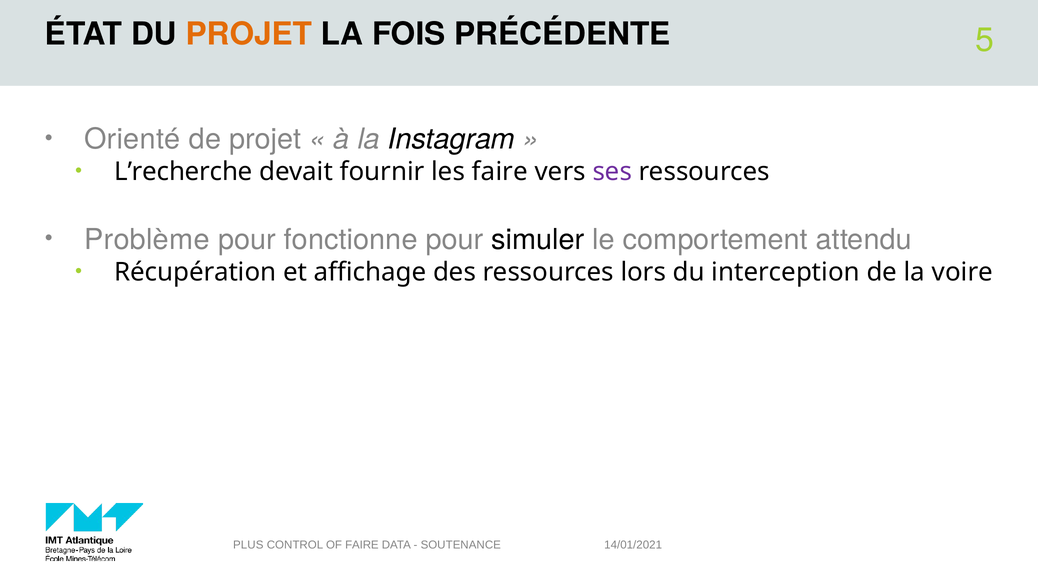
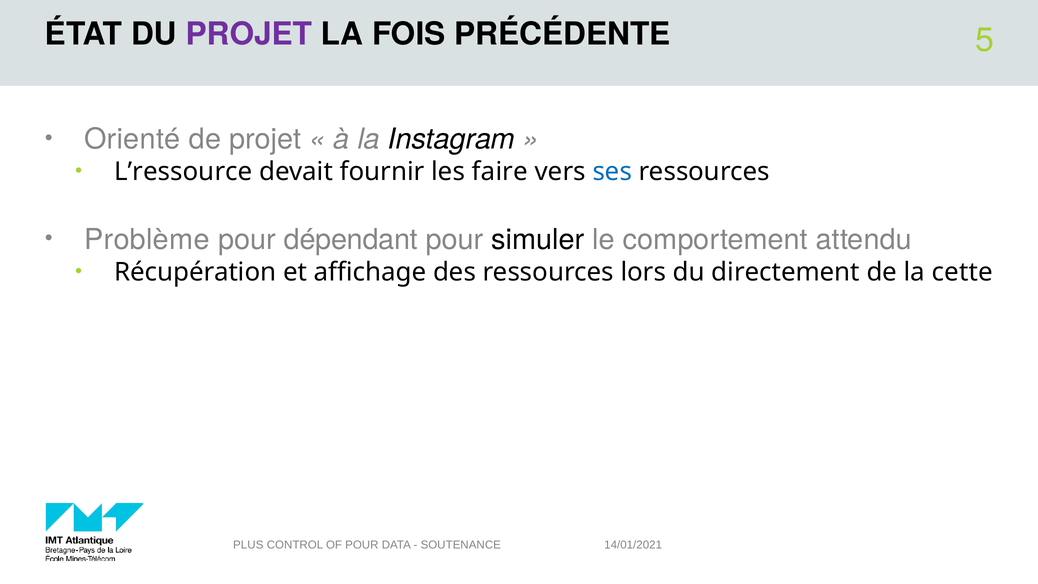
PROJET at (249, 34) colour: orange -> purple
L’recherche: L’recherche -> L’ressource
ses colour: purple -> blue
fonctionne: fonctionne -> dépendant
interception: interception -> directement
voire: voire -> cette
OF FAIRE: FAIRE -> POUR
